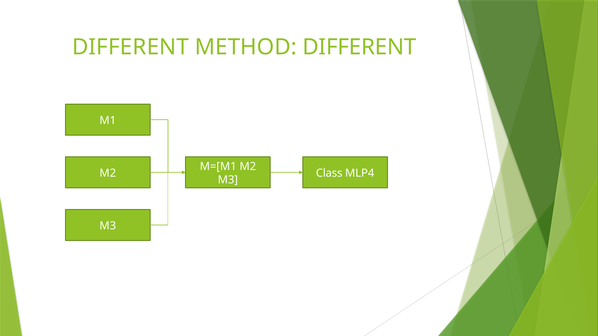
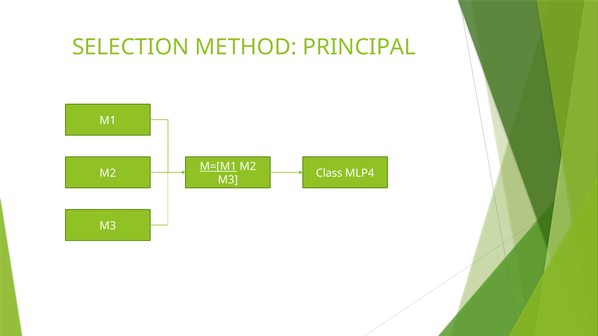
DIFFERENT at (130, 47): DIFFERENT -> SELECTION
METHOD DIFFERENT: DIFFERENT -> PRINCIPAL
M=[M1 underline: none -> present
